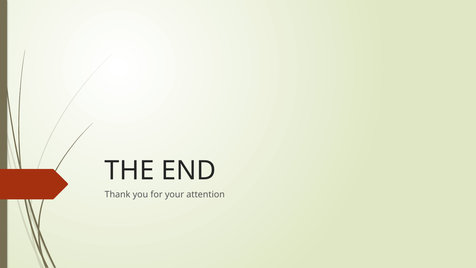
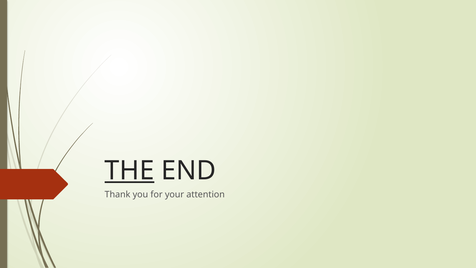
THE underline: none -> present
